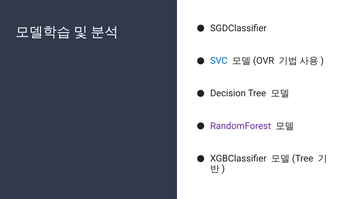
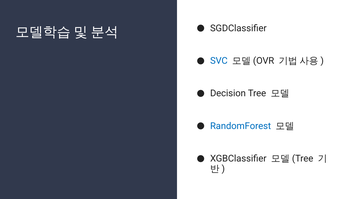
RandomForest colour: purple -> blue
